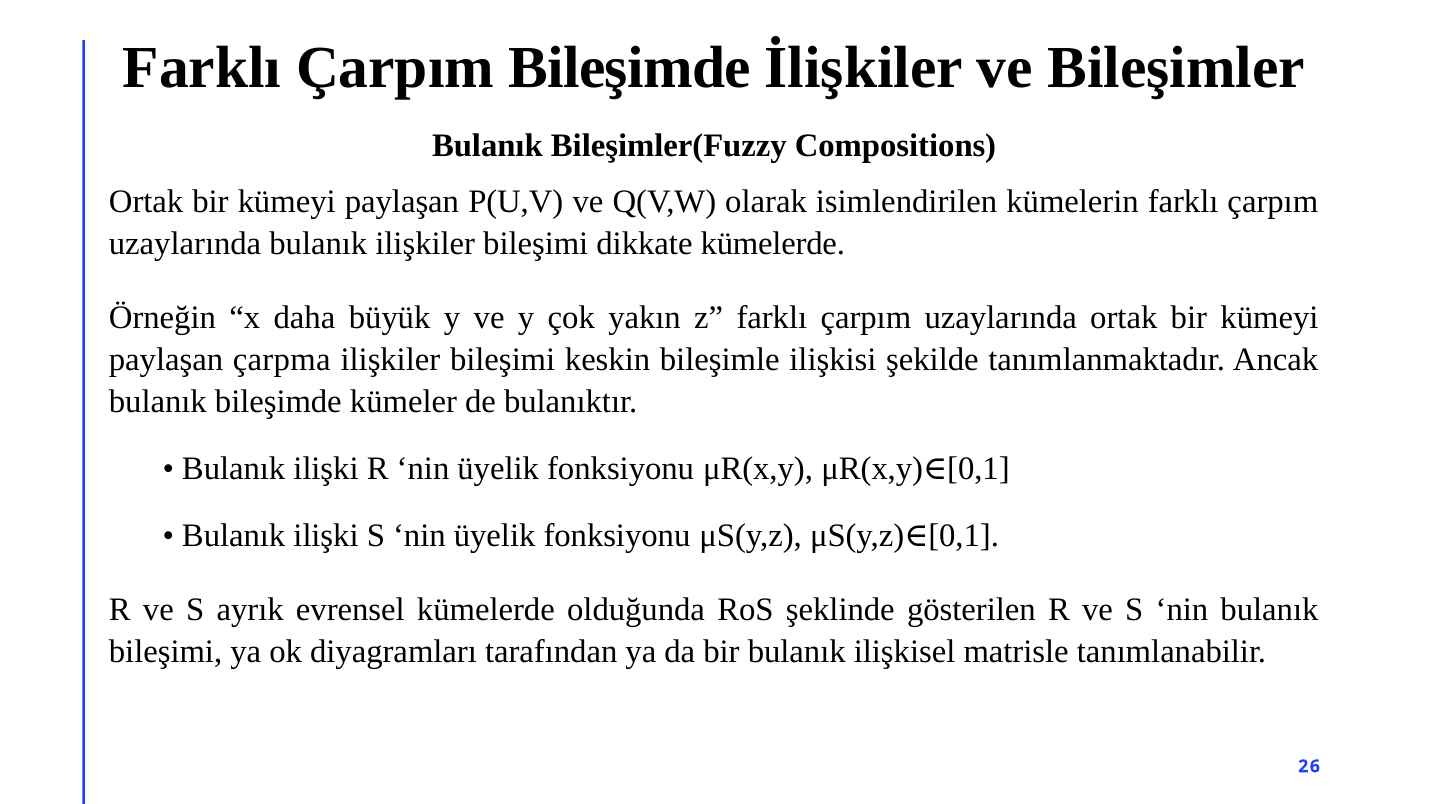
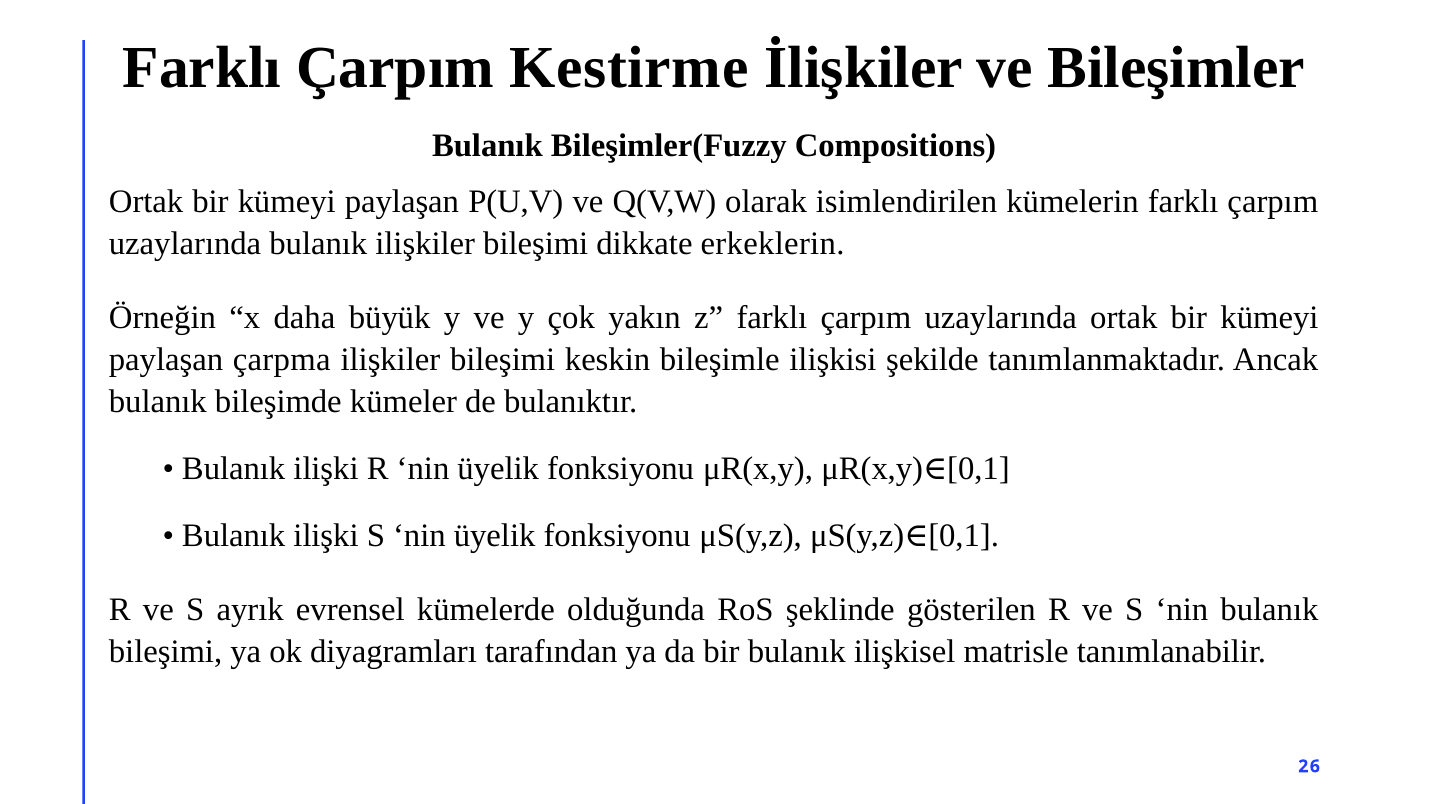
Çarpım Bileşimde: Bileşimde -> Kestirme
dikkate kümelerde: kümelerde -> erkeklerin
